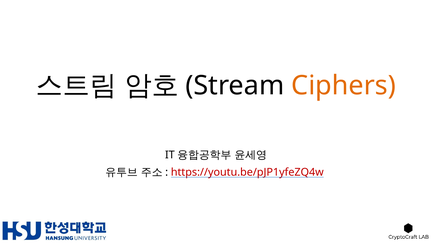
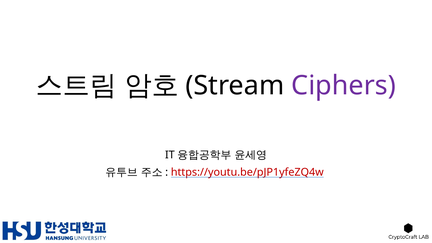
Ciphers colour: orange -> purple
